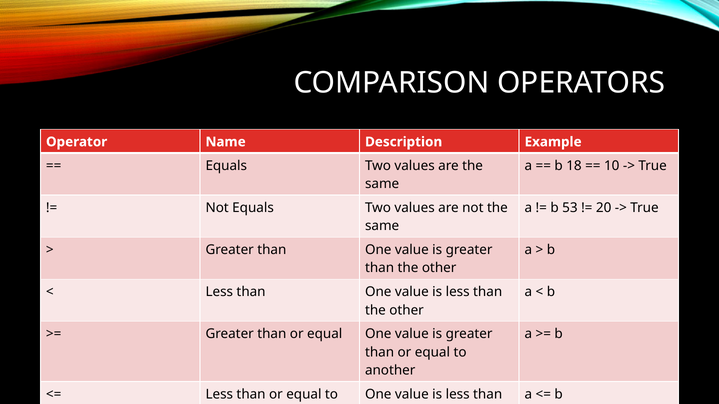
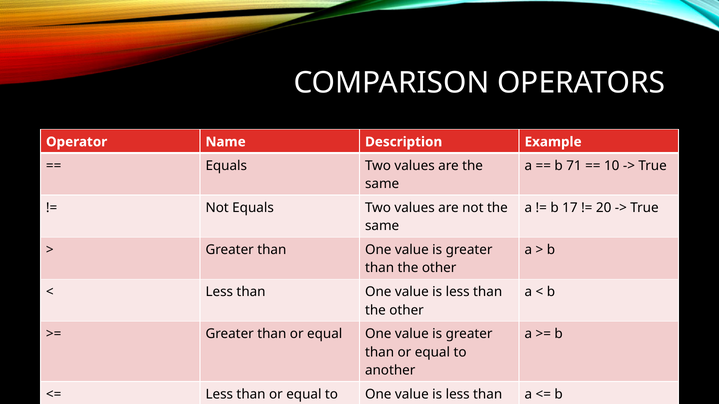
18: 18 -> 71
53: 53 -> 17
